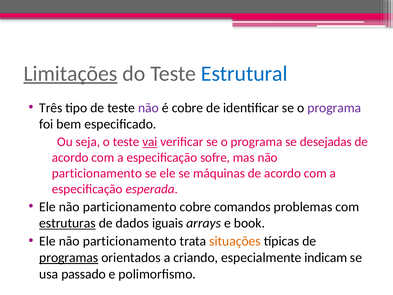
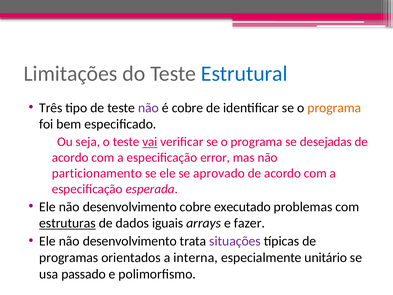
Limitações underline: present -> none
programa at (334, 108) colour: purple -> orange
sofre: sofre -> error
máquinas: máquinas -> aprovado
particionamento at (130, 207): particionamento -> desenvolvimento
comandos: comandos -> executado
book: book -> fazer
particionamento at (130, 241): particionamento -> desenvolvimento
situações colour: orange -> purple
programas underline: present -> none
criando: criando -> interna
indicam: indicam -> unitário
